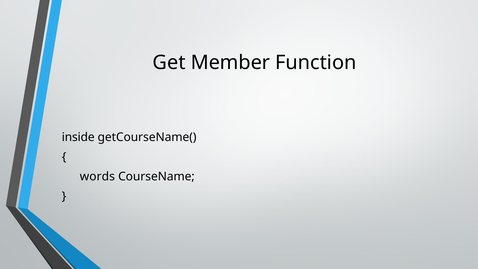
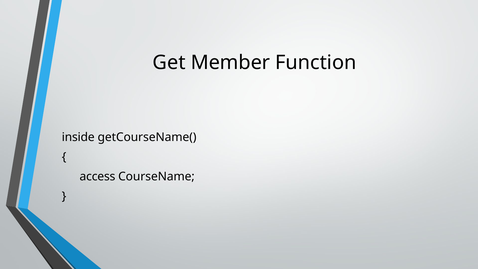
words: words -> access
